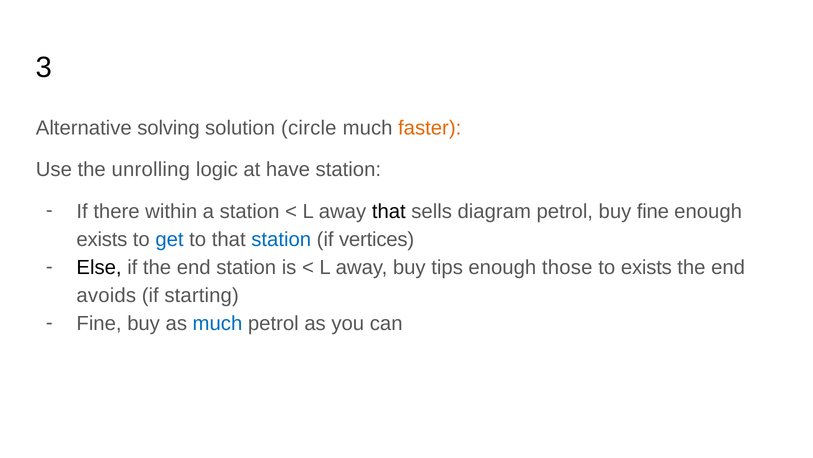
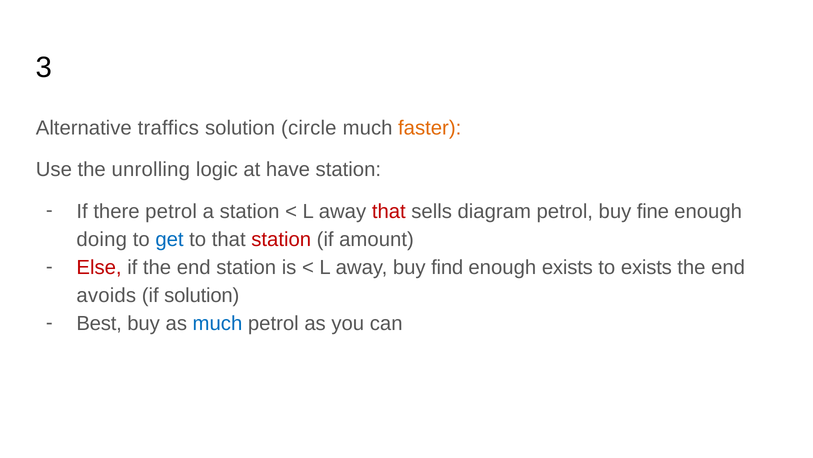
solving: solving -> traffics
there within: within -> petrol
that at (389, 211) colour: black -> red
exists at (102, 239): exists -> doing
station at (281, 239) colour: blue -> red
vertices: vertices -> amount
Else colour: black -> red
tips: tips -> find
enough those: those -> exists
if starting: starting -> solution
Fine at (99, 323): Fine -> Best
